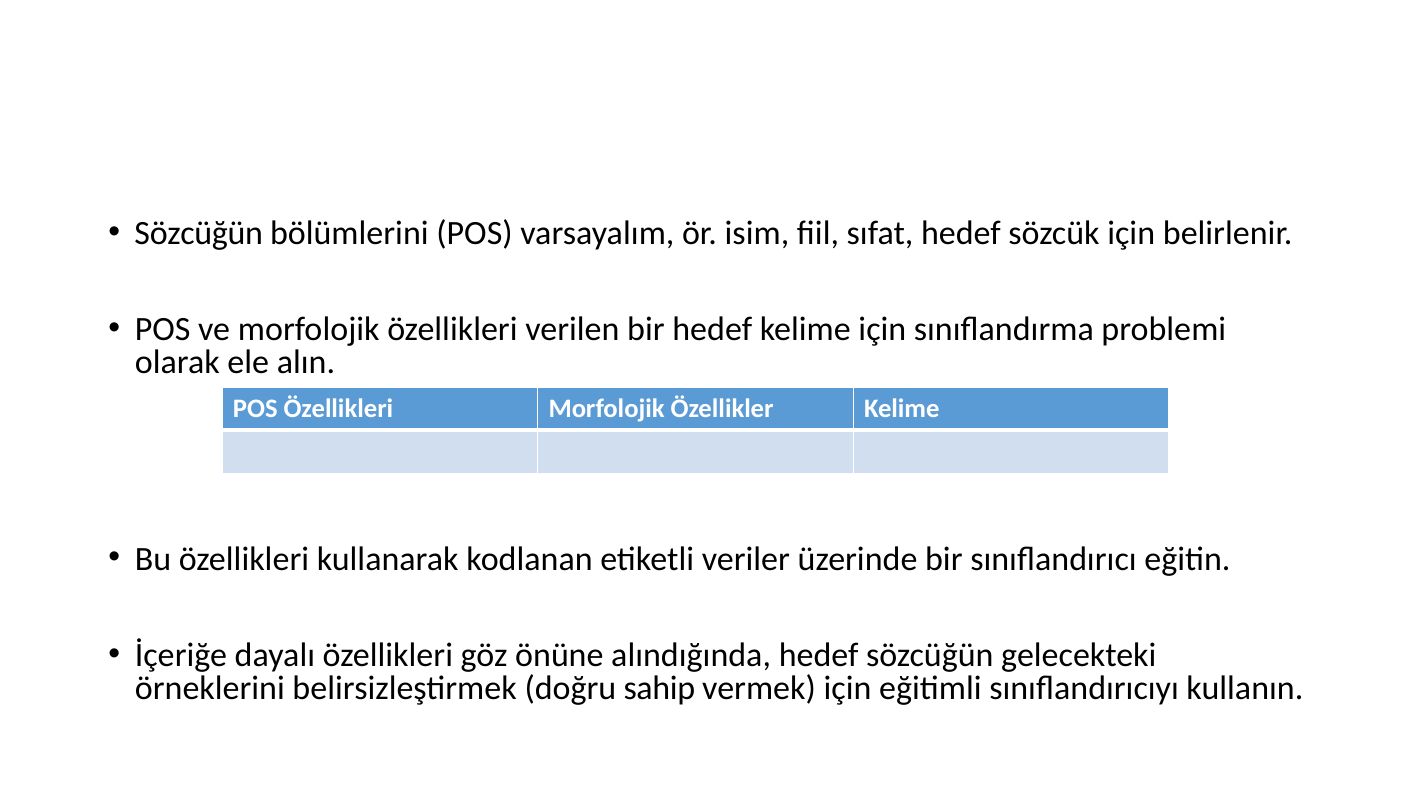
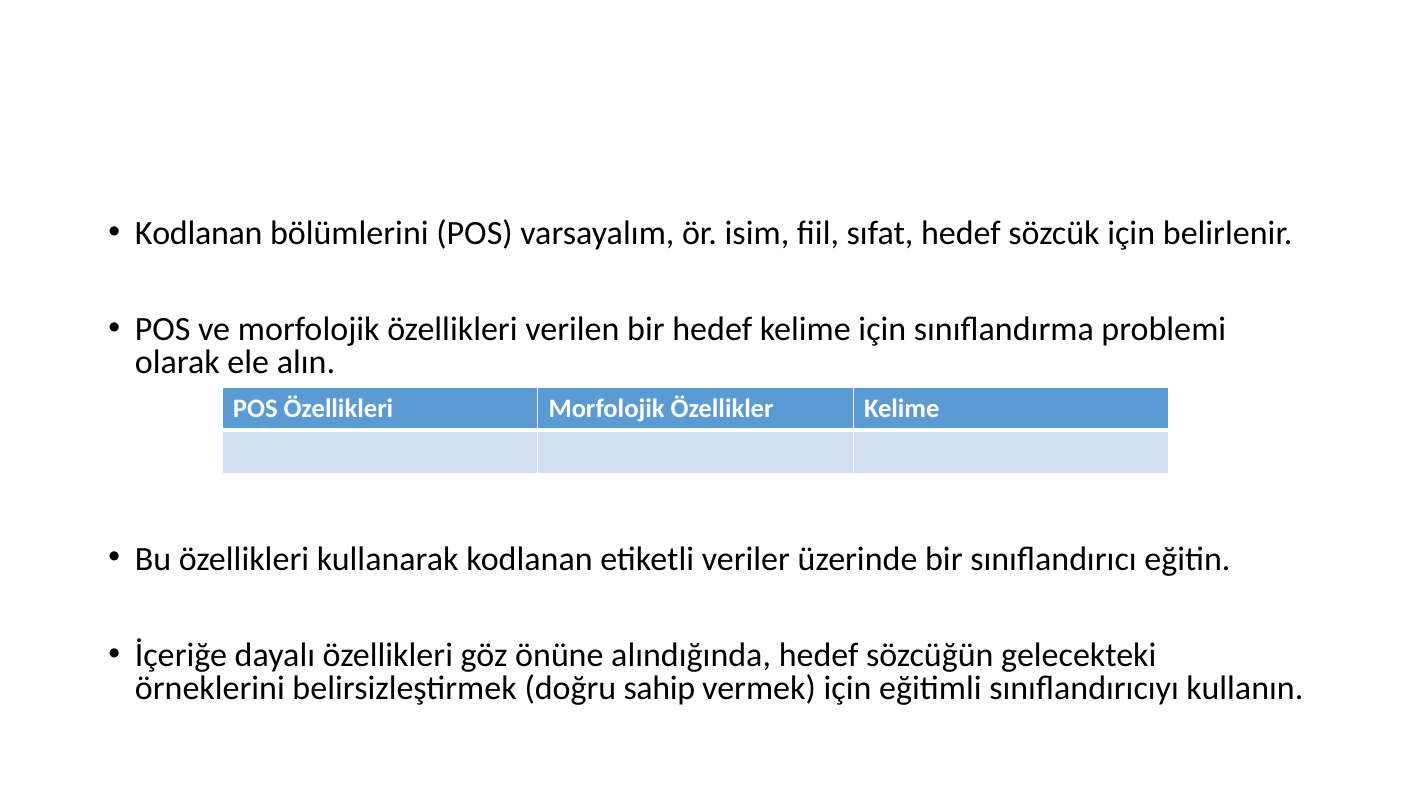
Sözcüğün at (199, 233): Sözcüğün -> Kodlanan
